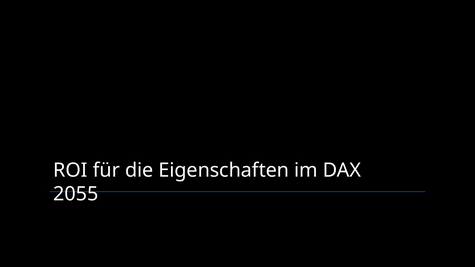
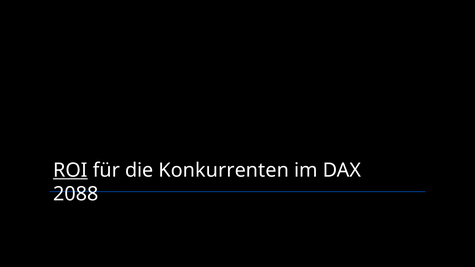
ROI underline: none -> present
Eigenschaften: Eigenschaften -> Konkurrenten
2055: 2055 -> 2088
